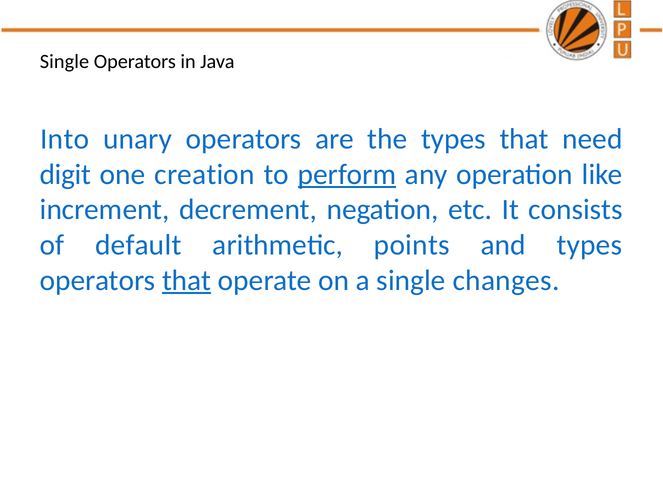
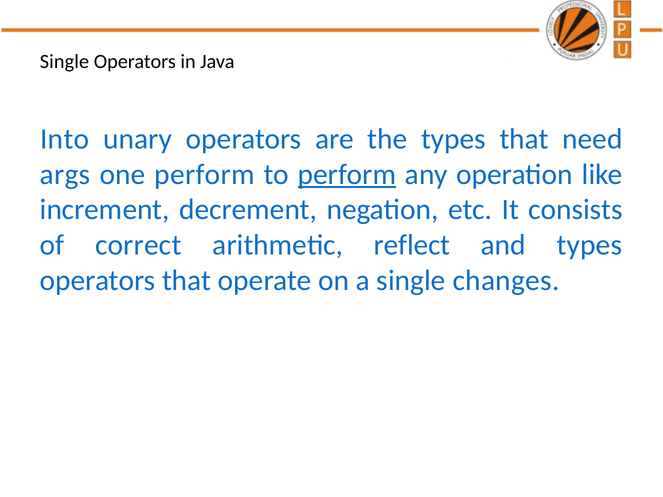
digit: digit -> args
one creation: creation -> perform
default: default -> correct
points: points -> reflect
that at (187, 281) underline: present -> none
